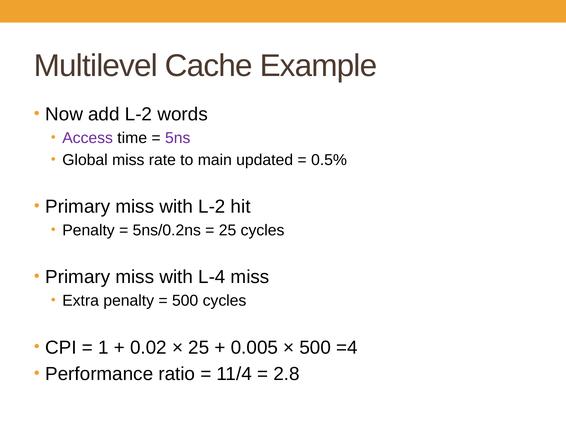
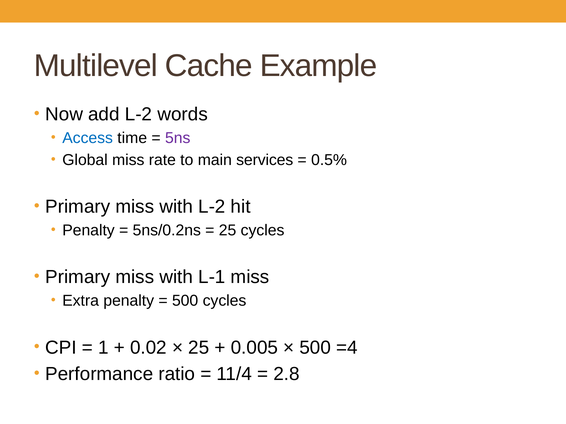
Access colour: purple -> blue
updated: updated -> services
L-4: L-4 -> L-1
